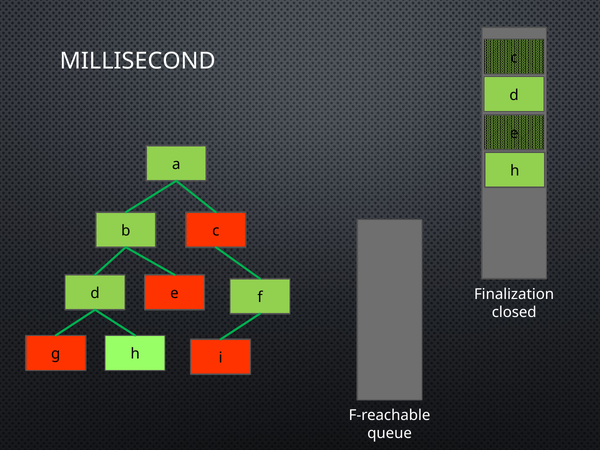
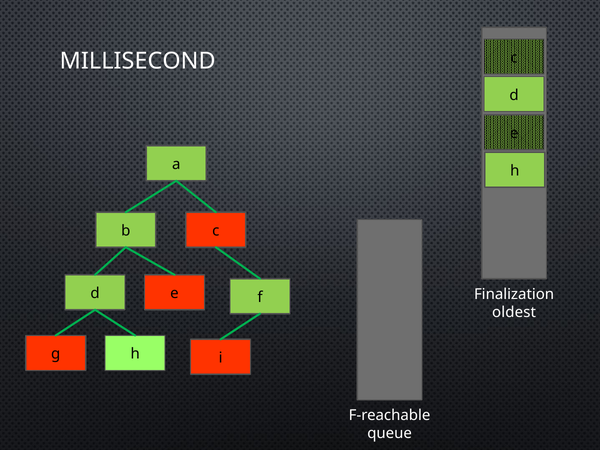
closed: closed -> oldest
